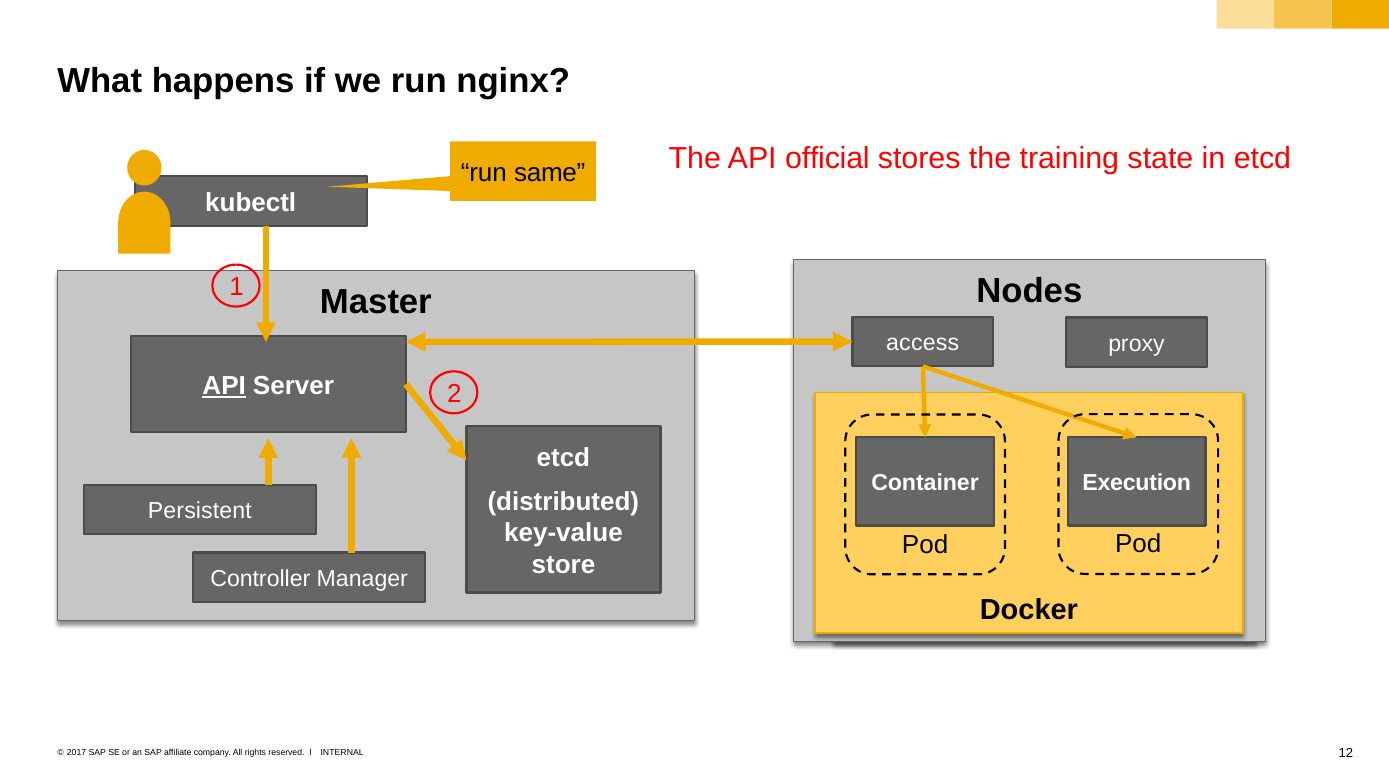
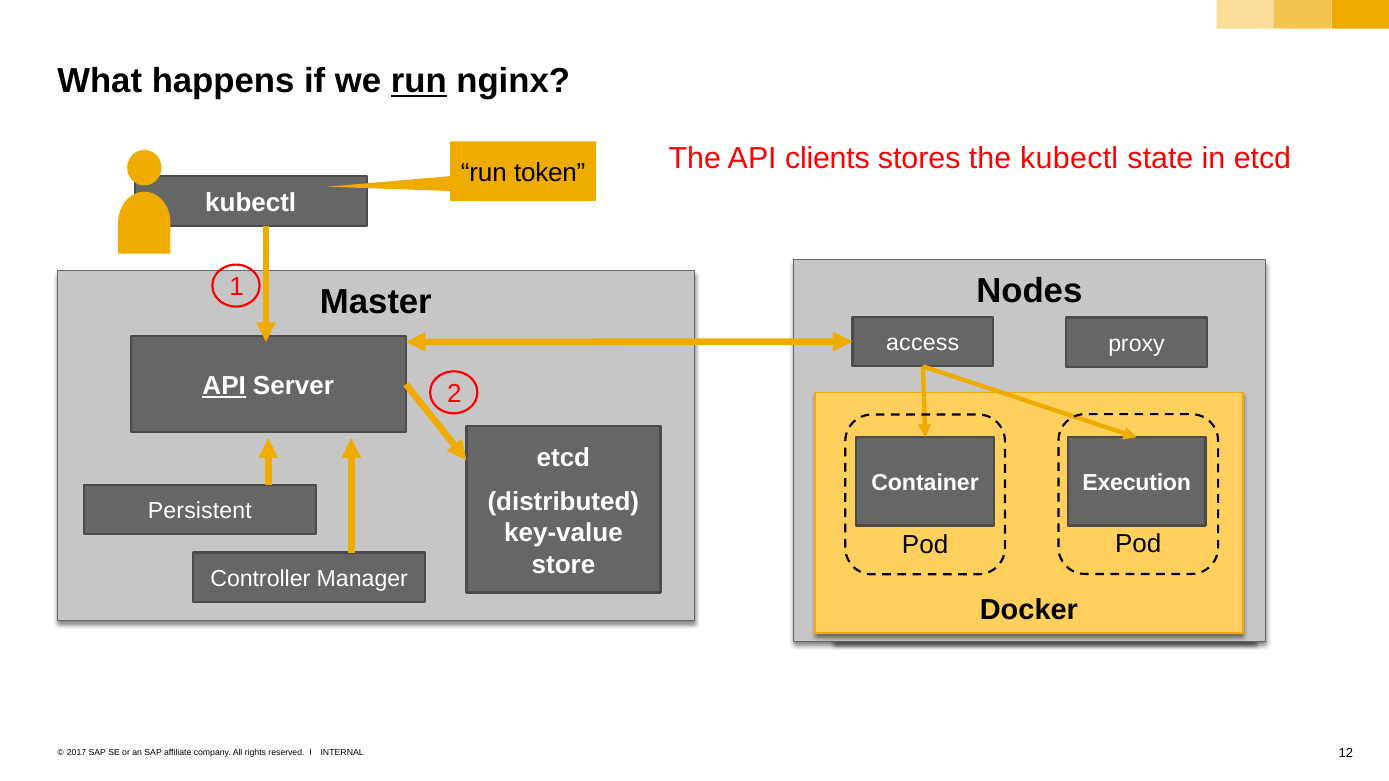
run at (419, 81) underline: none -> present
official: official -> clients
the training: training -> kubectl
same: same -> token
